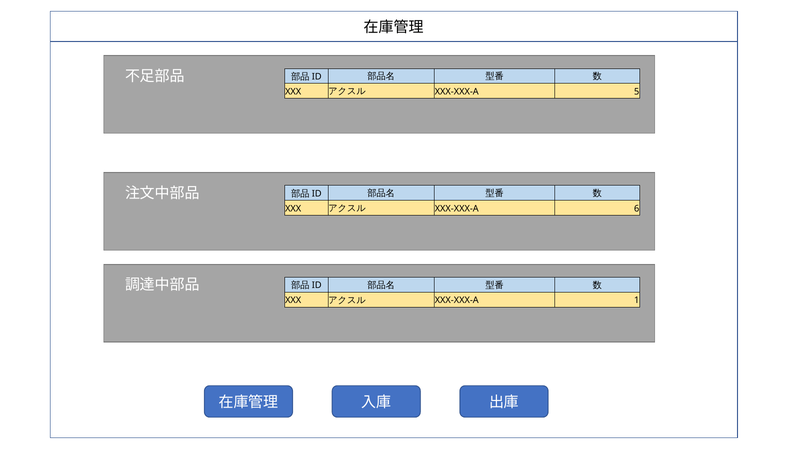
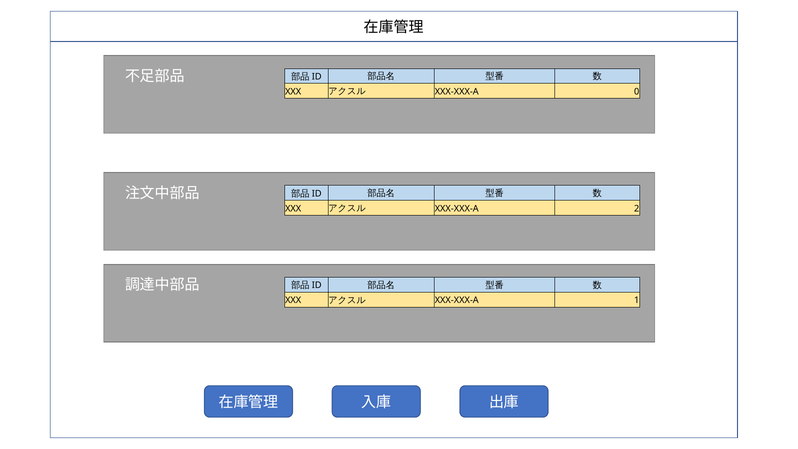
5: 5 -> 0
6: 6 -> 2
